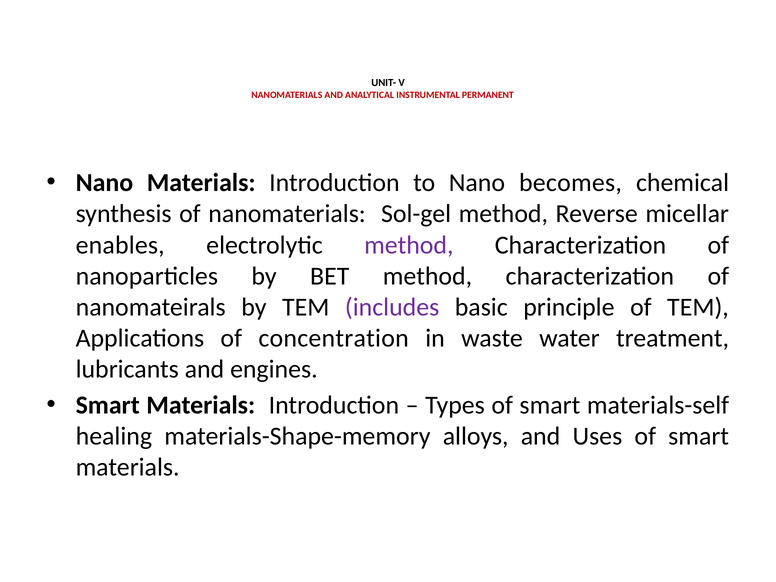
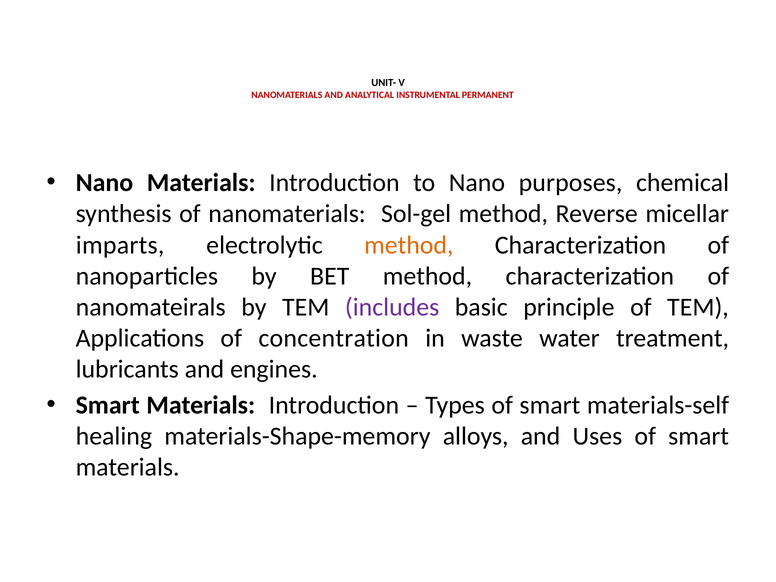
becomes: becomes -> purposes
enables: enables -> imparts
method at (409, 245) colour: purple -> orange
